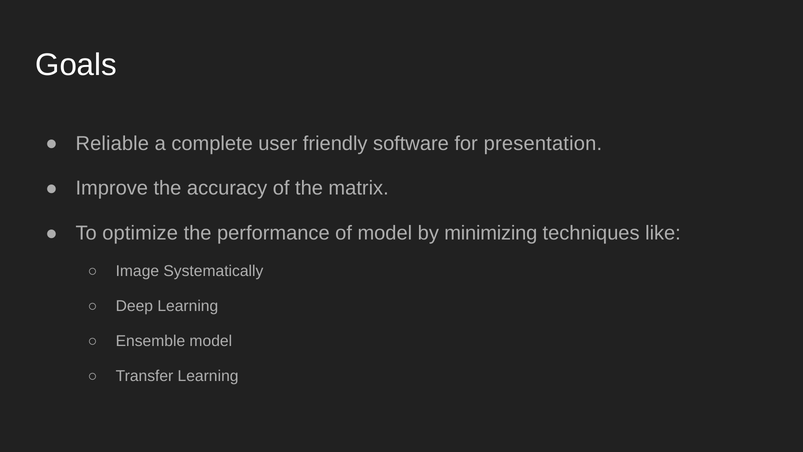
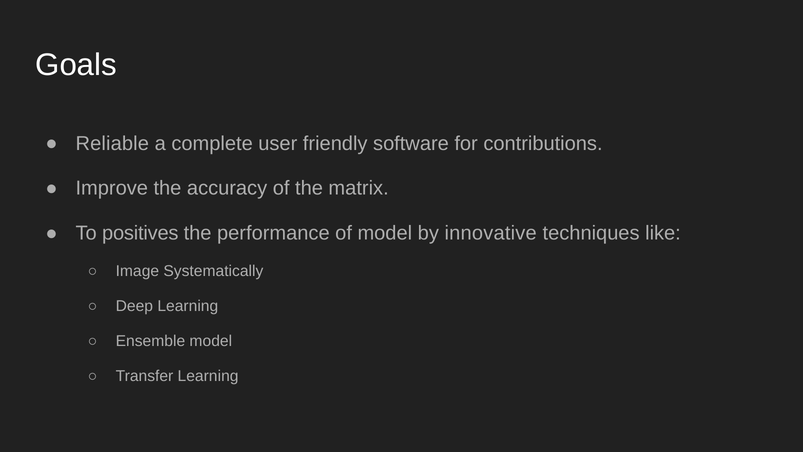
presentation: presentation -> contributions
optimize: optimize -> positives
minimizing: minimizing -> innovative
